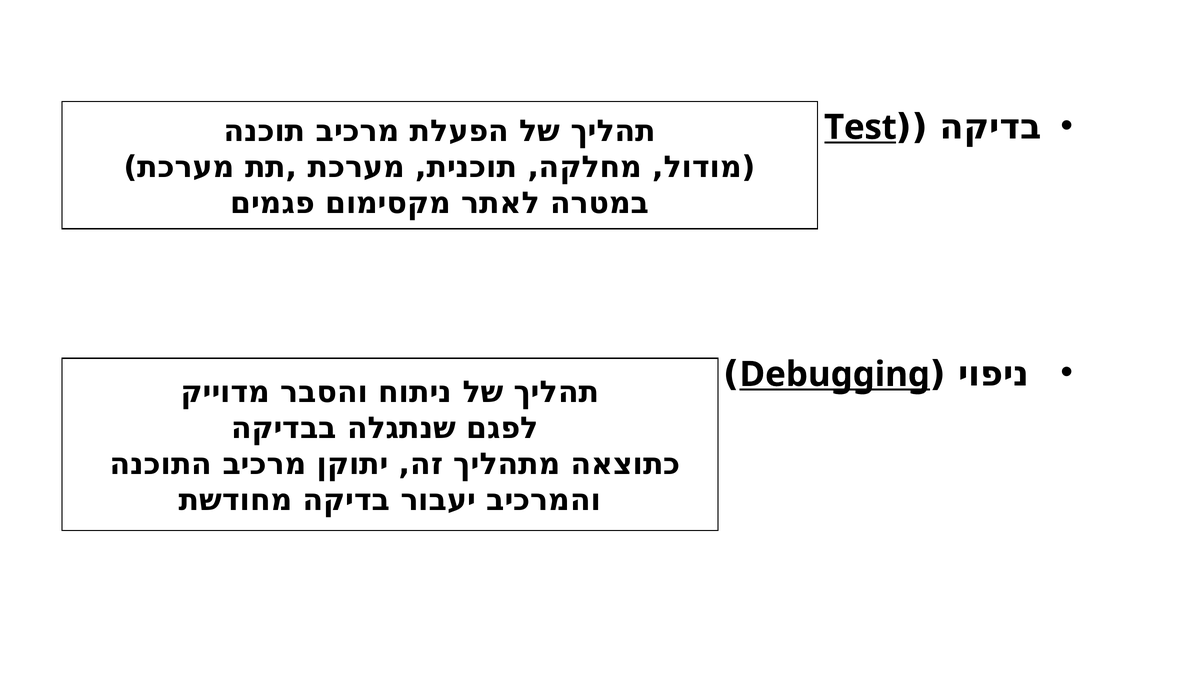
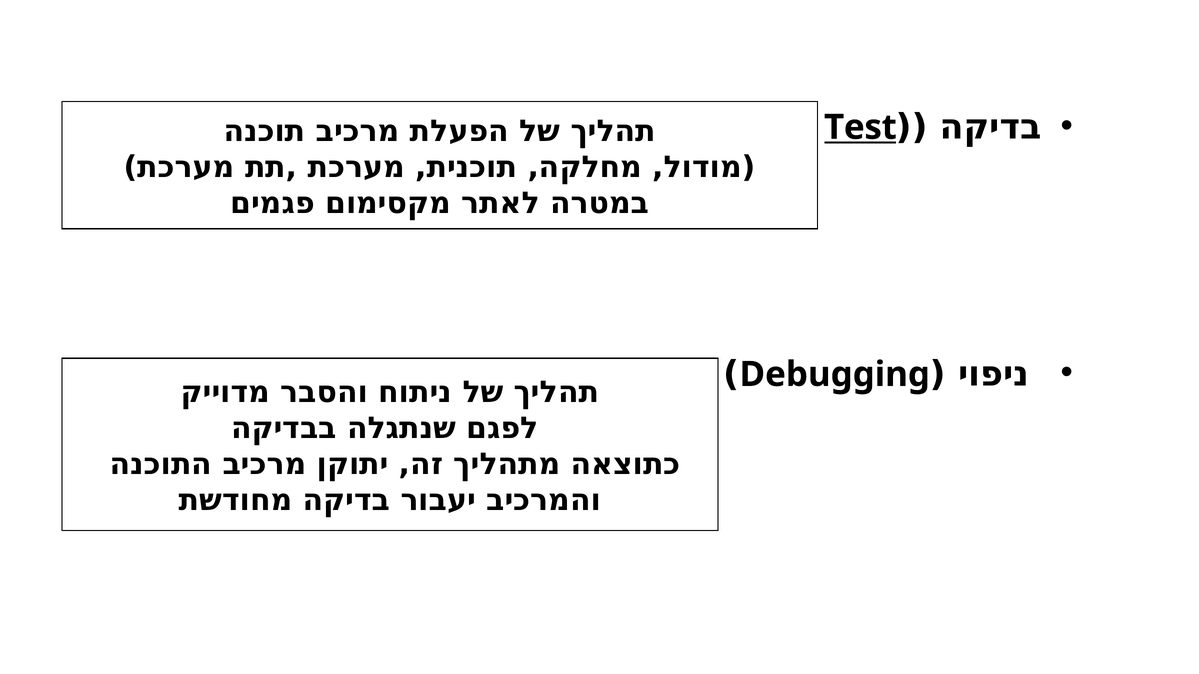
Debugging underline: present -> none
